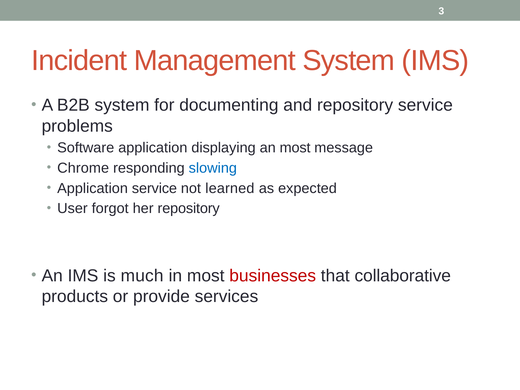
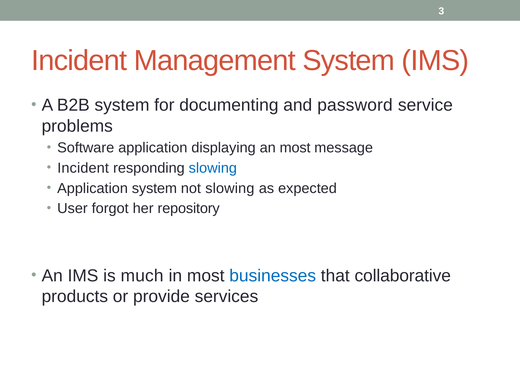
and repository: repository -> password
Chrome at (83, 168): Chrome -> Incident
Application service: service -> system
not learned: learned -> slowing
businesses colour: red -> blue
